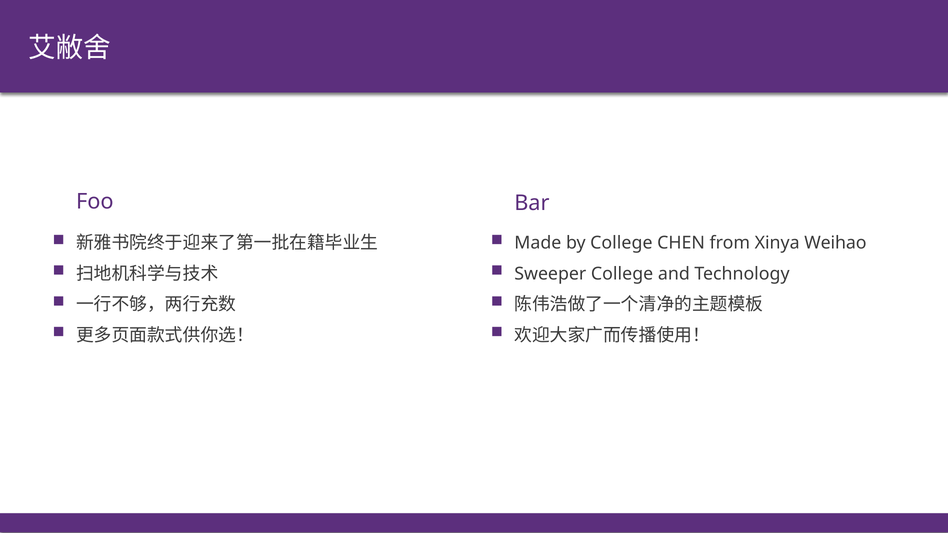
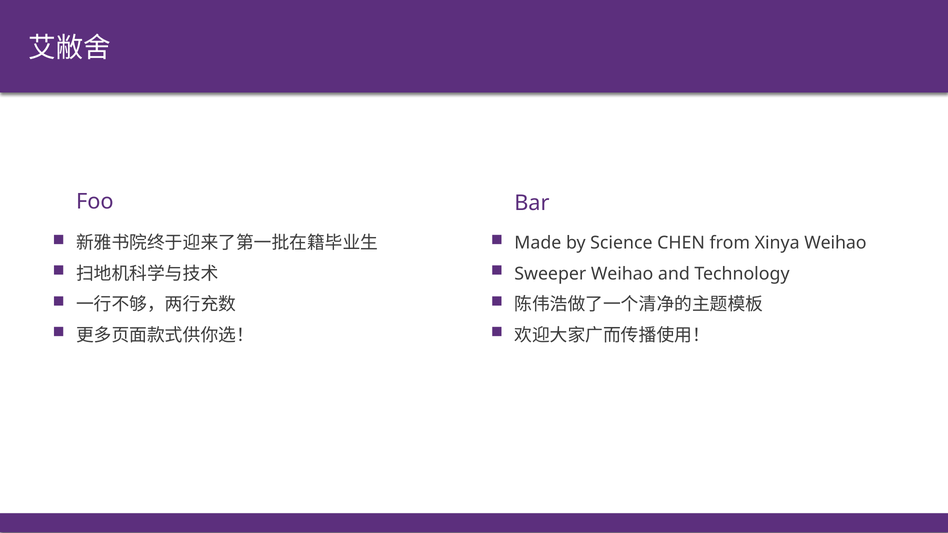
by College: College -> Science
Sweeper College: College -> Weihao
